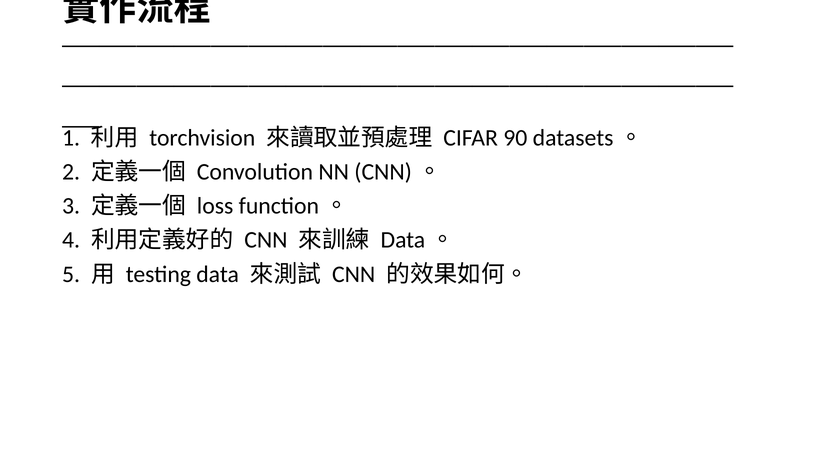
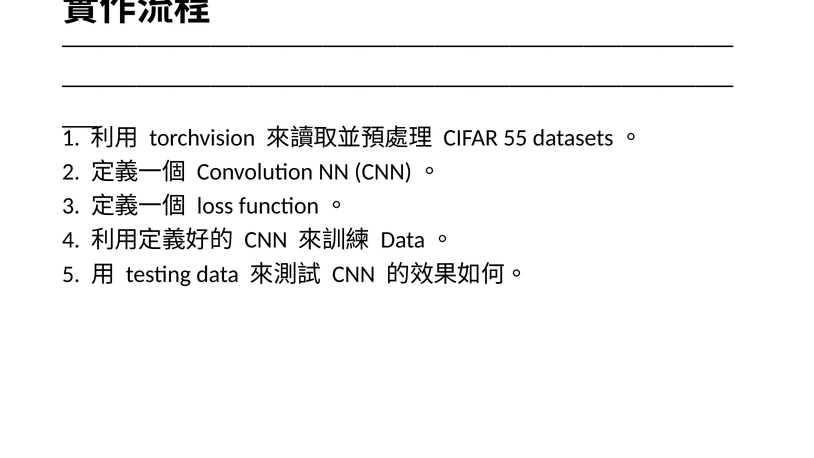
90: 90 -> 55
